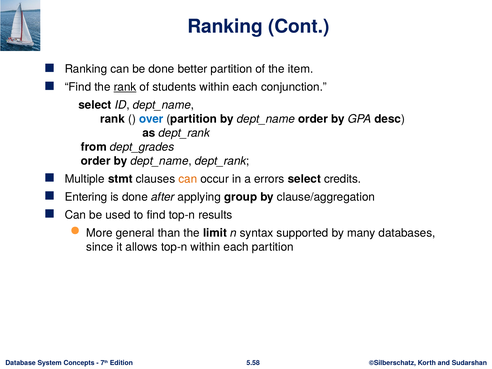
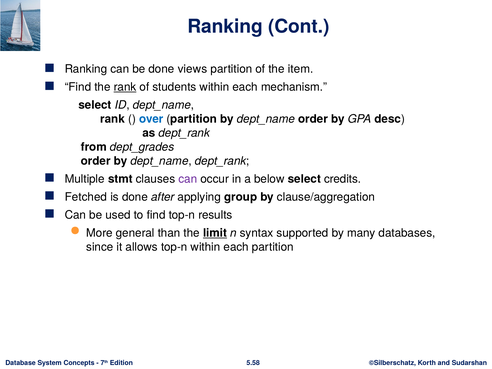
better: better -> views
conjunction: conjunction -> mechanism
can at (188, 179) colour: orange -> purple
errors: errors -> below
Entering: Entering -> Fetched
limit underline: none -> present
